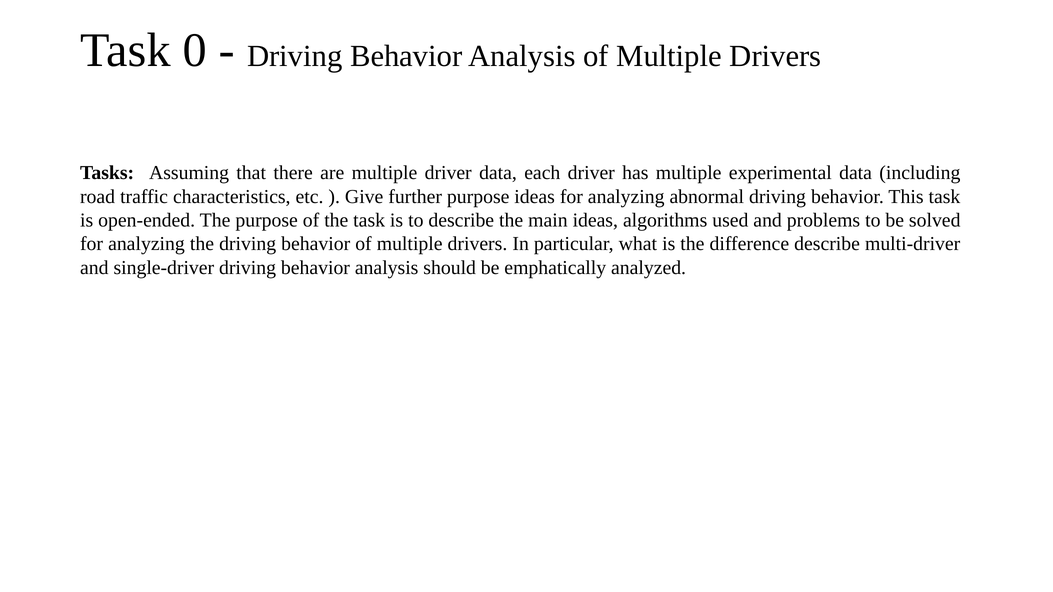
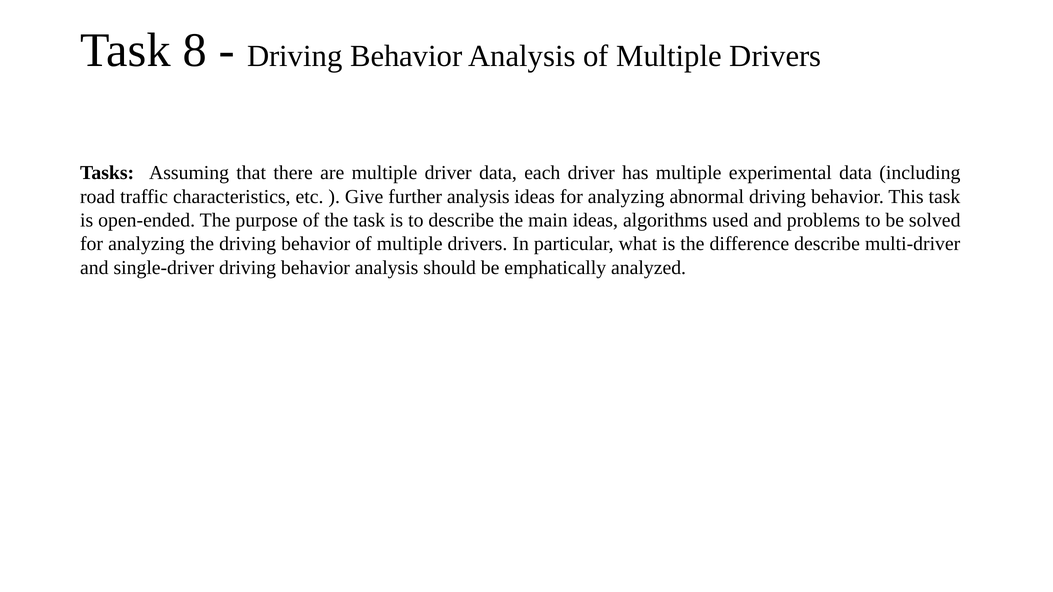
0: 0 -> 8
further purpose: purpose -> analysis
